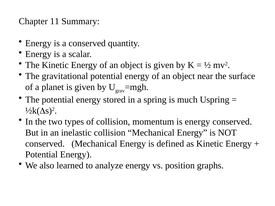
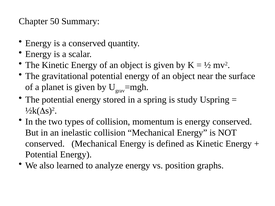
11: 11 -> 50
much: much -> study
